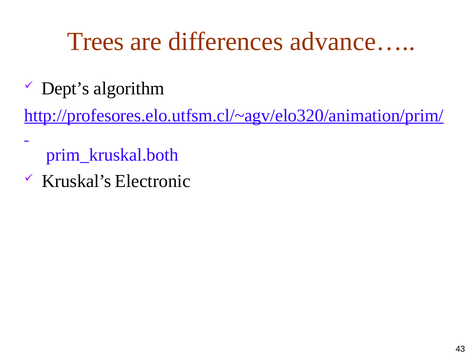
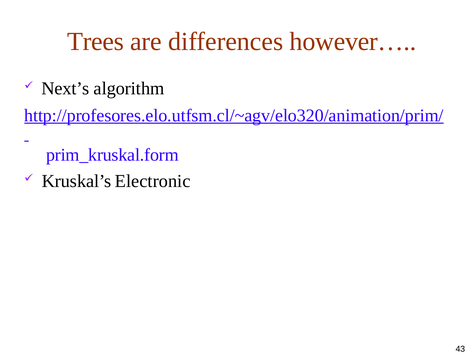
advance…: advance… -> however…
Dept’s: Dept’s -> Next’s
prim_kruskal.both: prim_kruskal.both -> prim_kruskal.form
